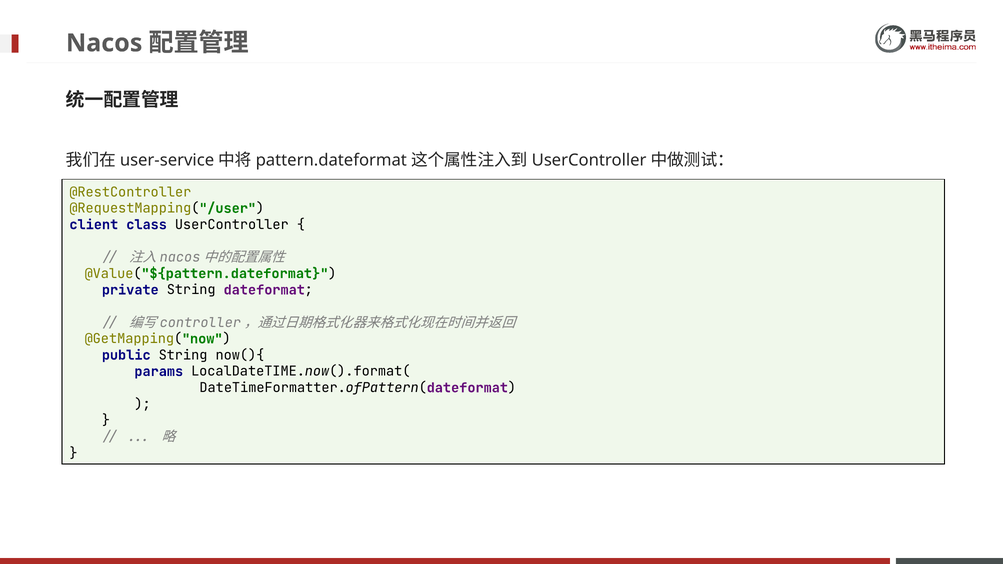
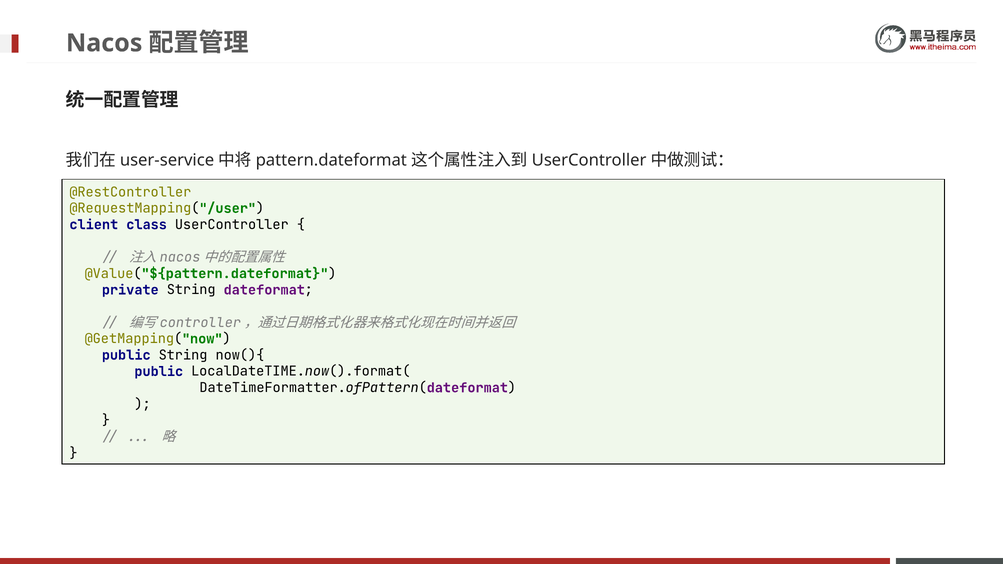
params at (159, 372): params -> public
